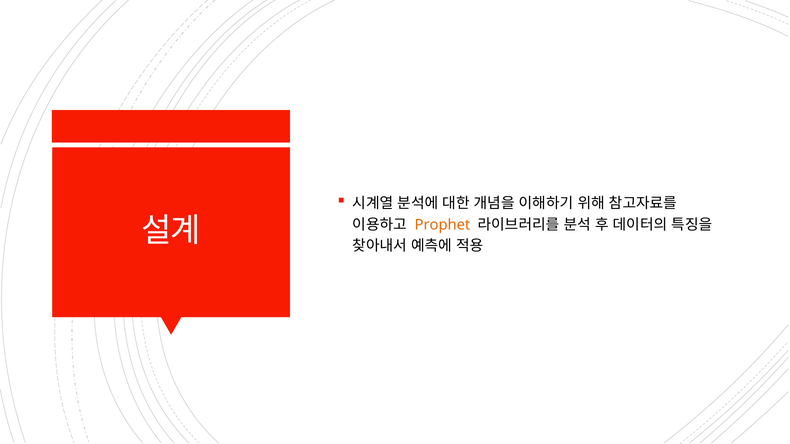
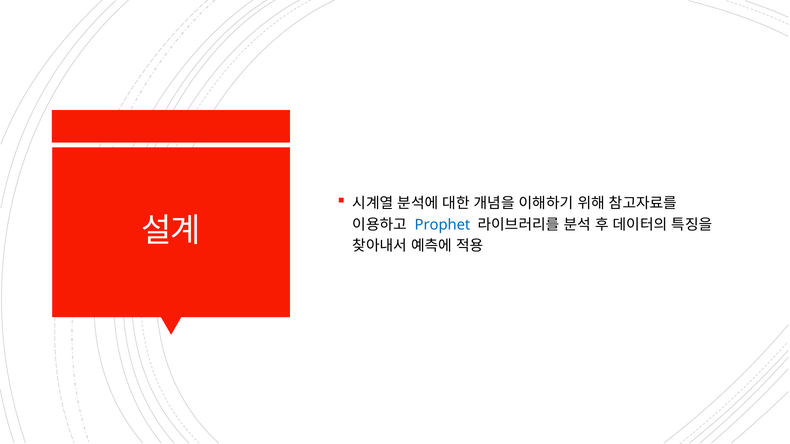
Prophet colour: orange -> blue
